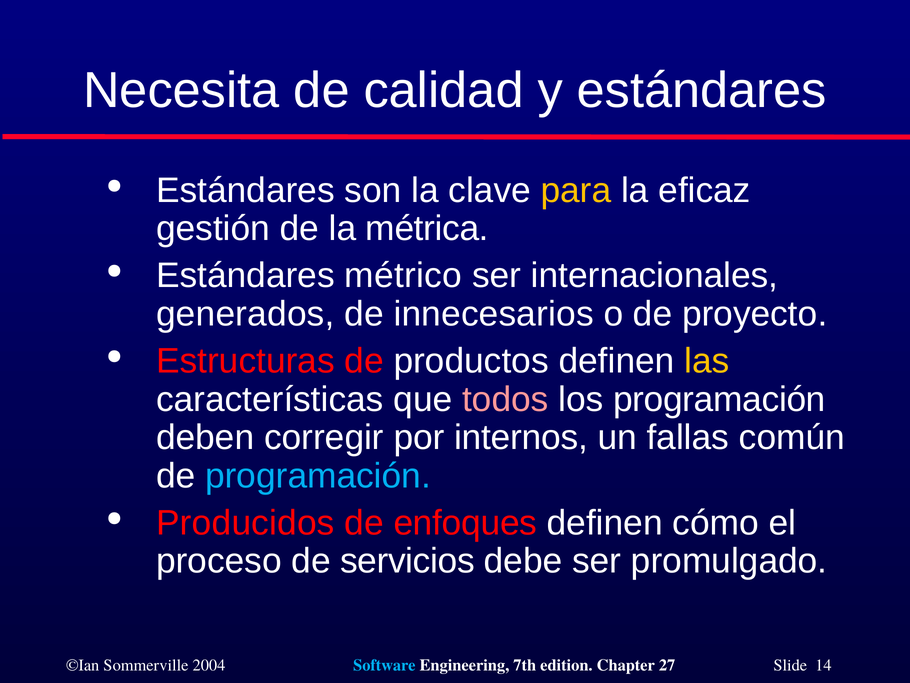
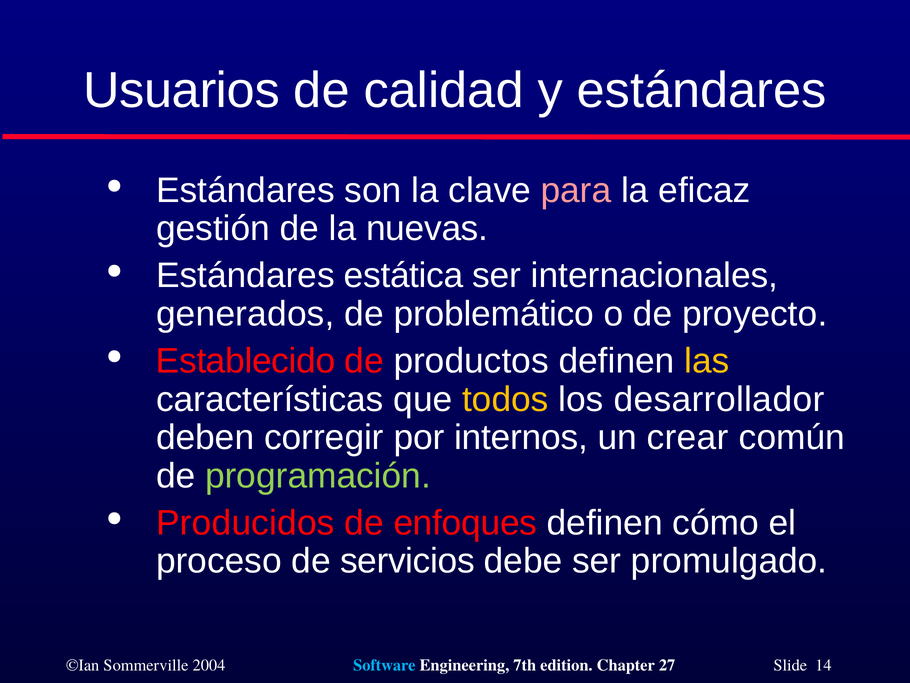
Necesita: Necesita -> Usuarios
para colour: yellow -> pink
métrica: métrica -> nuevas
métrico: métrico -> estática
innecesarios: innecesarios -> problemático
Estructuras: Estructuras -> Establecido
todos colour: pink -> yellow
los programación: programación -> desarrollador
fallas: fallas -> crear
programación at (318, 475) colour: light blue -> light green
